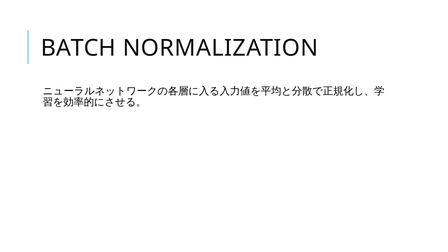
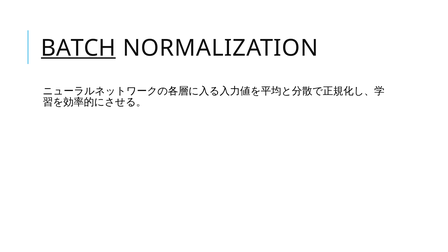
BATCH underline: none -> present
